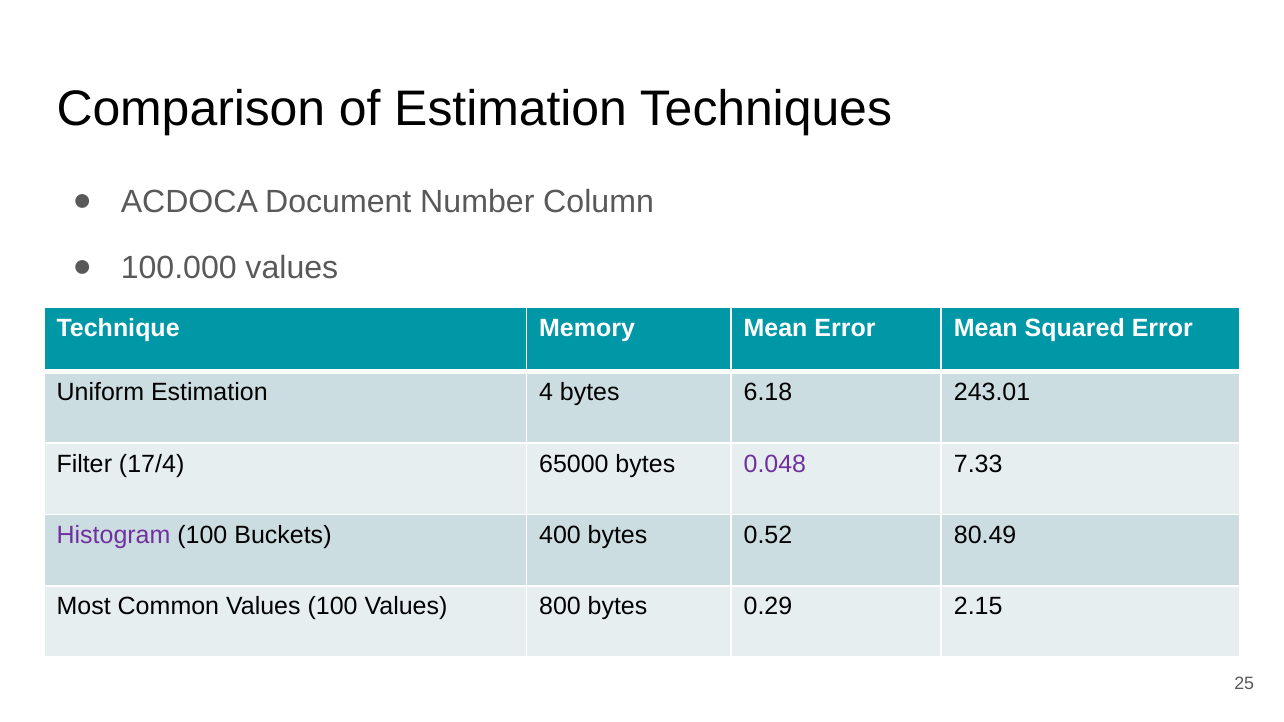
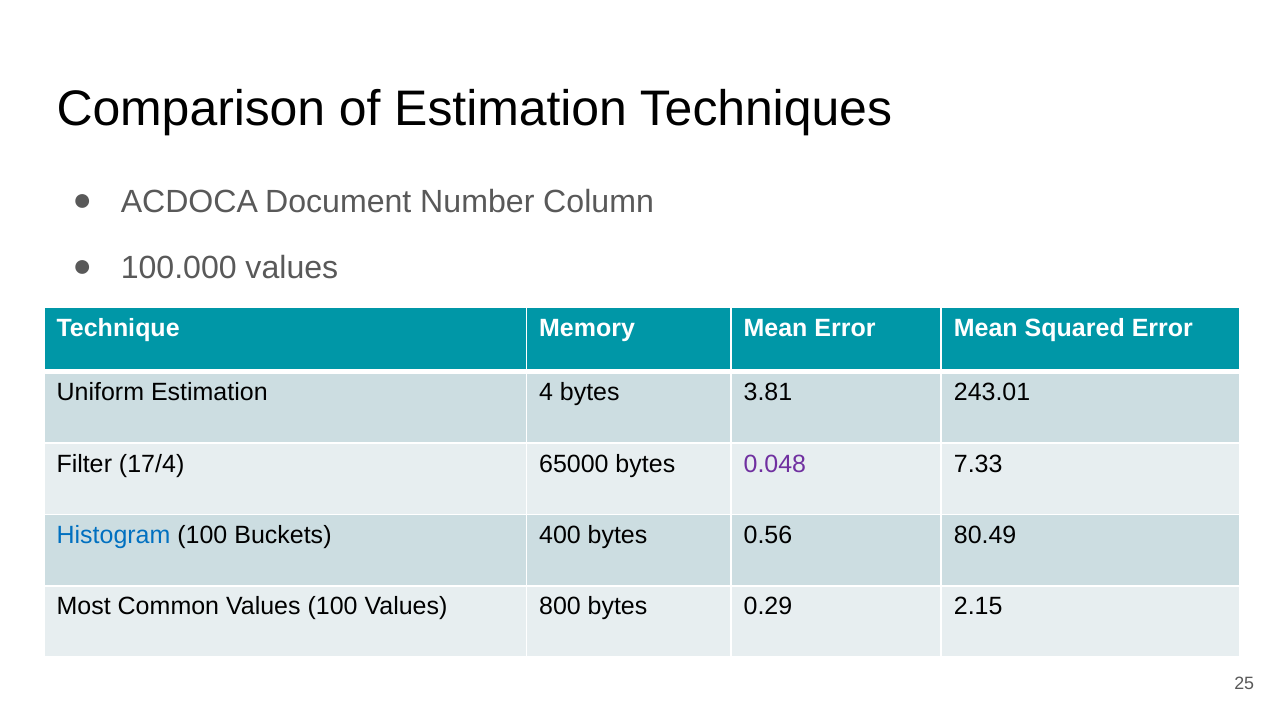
6.18: 6.18 -> 3.81
Histogram colour: purple -> blue
0.52: 0.52 -> 0.56
